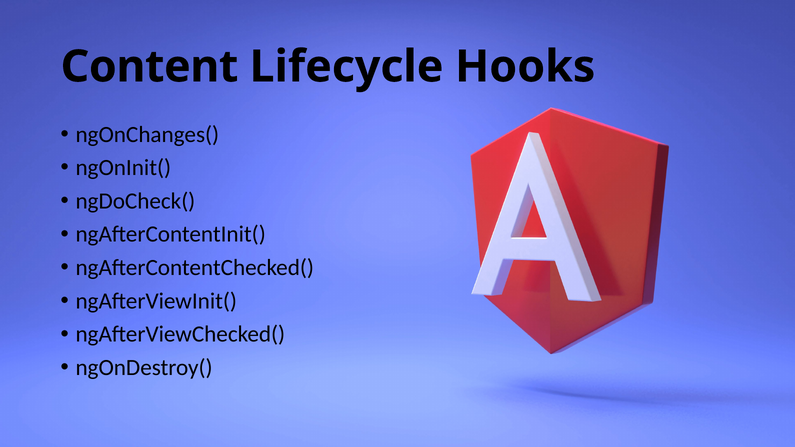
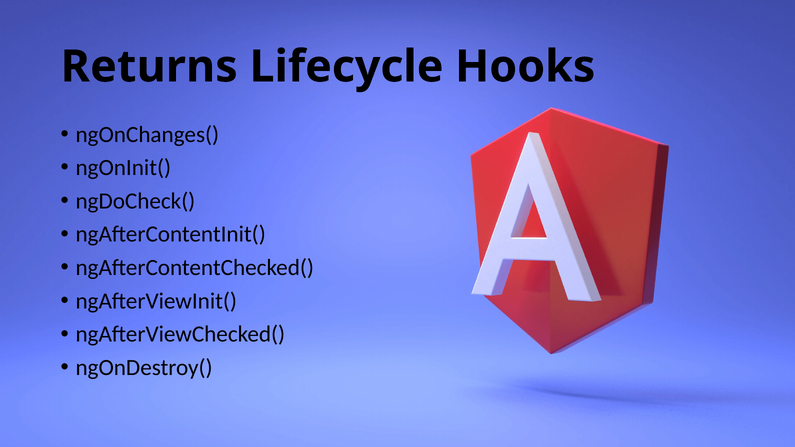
Content: Content -> Returns
